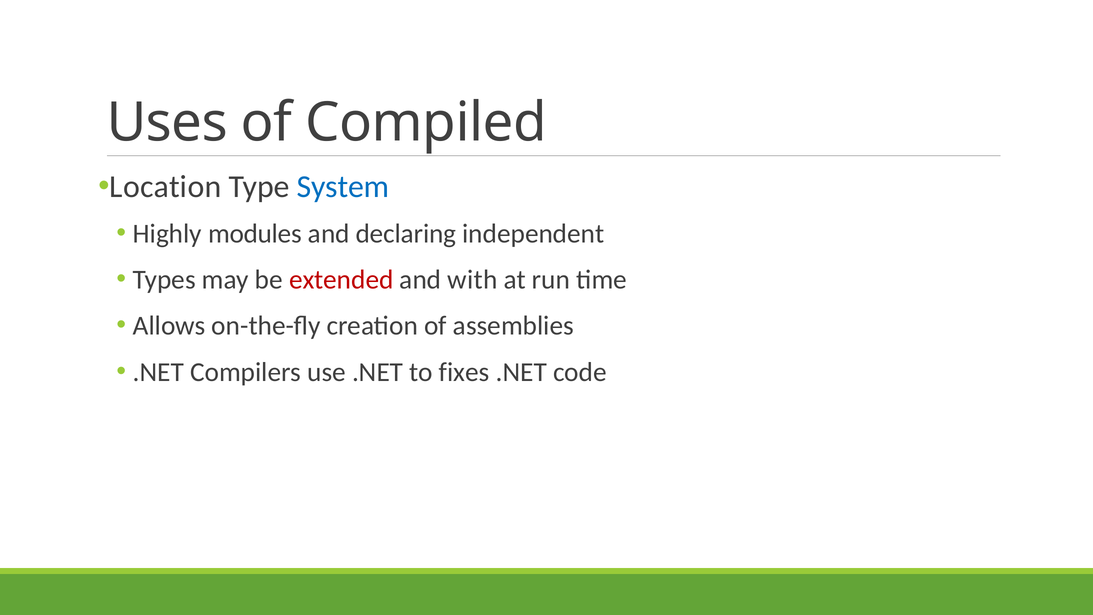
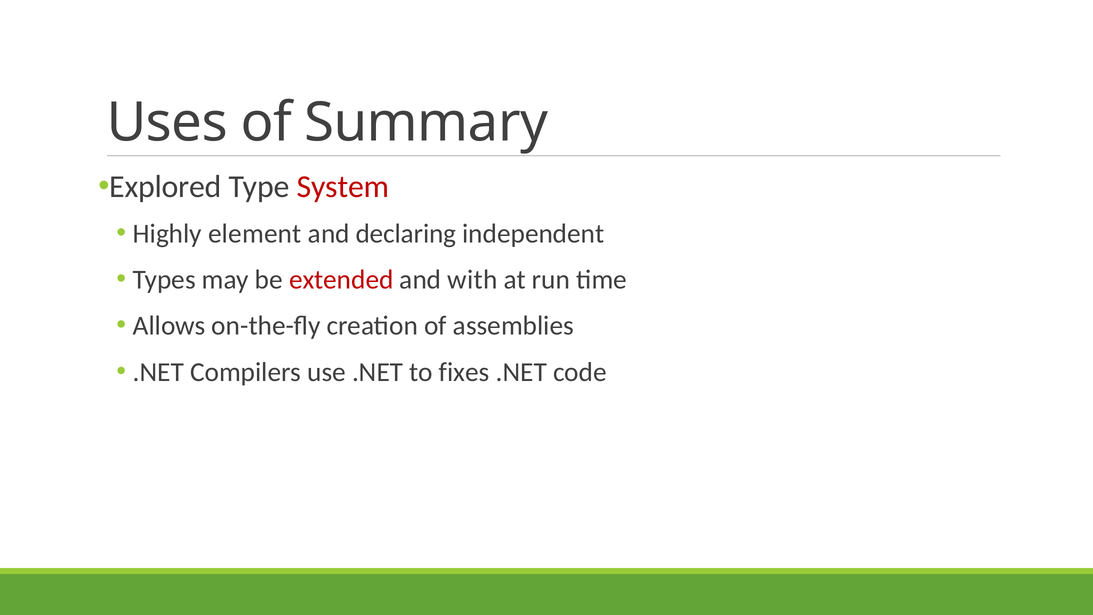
Compiled: Compiled -> Summary
Location: Location -> Explored
System colour: blue -> red
modules: modules -> element
